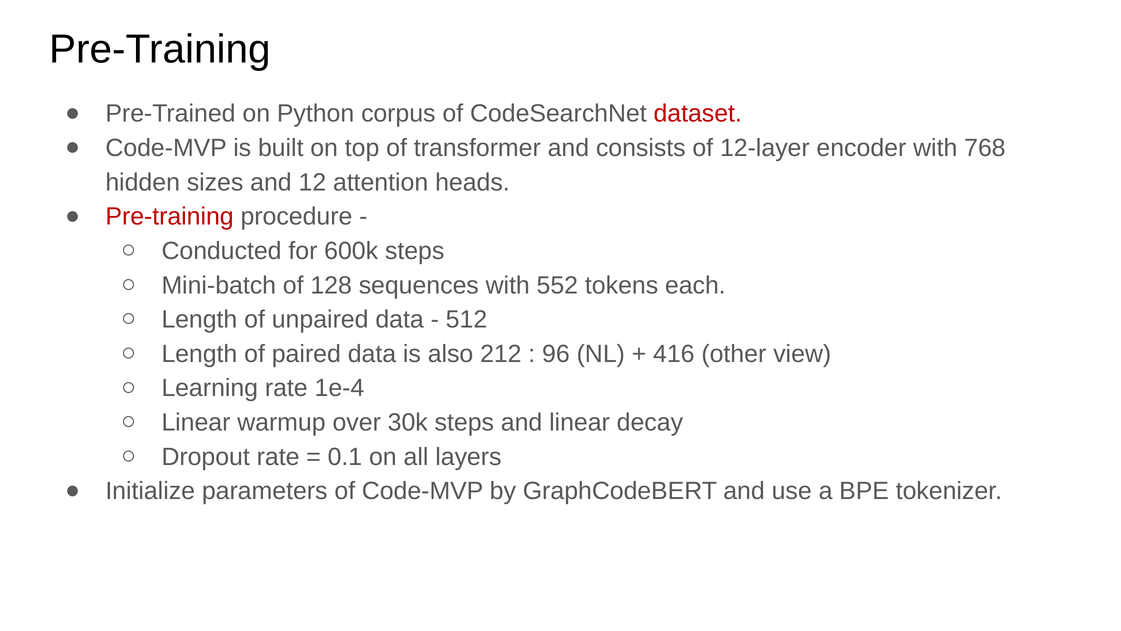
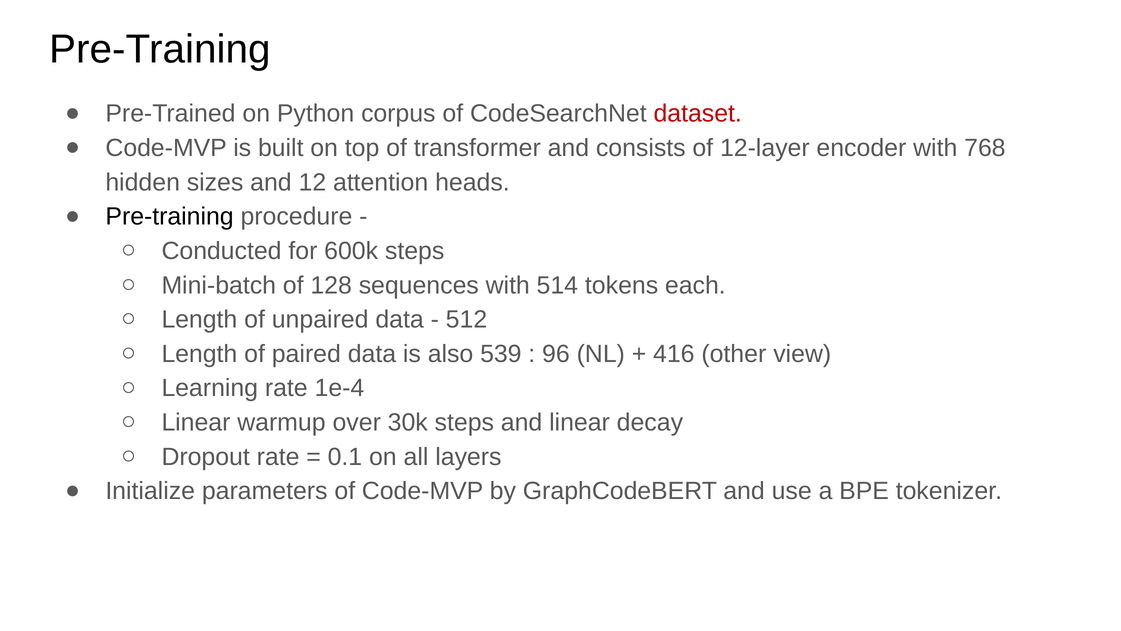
Pre-training at (170, 217) colour: red -> black
552: 552 -> 514
212: 212 -> 539
